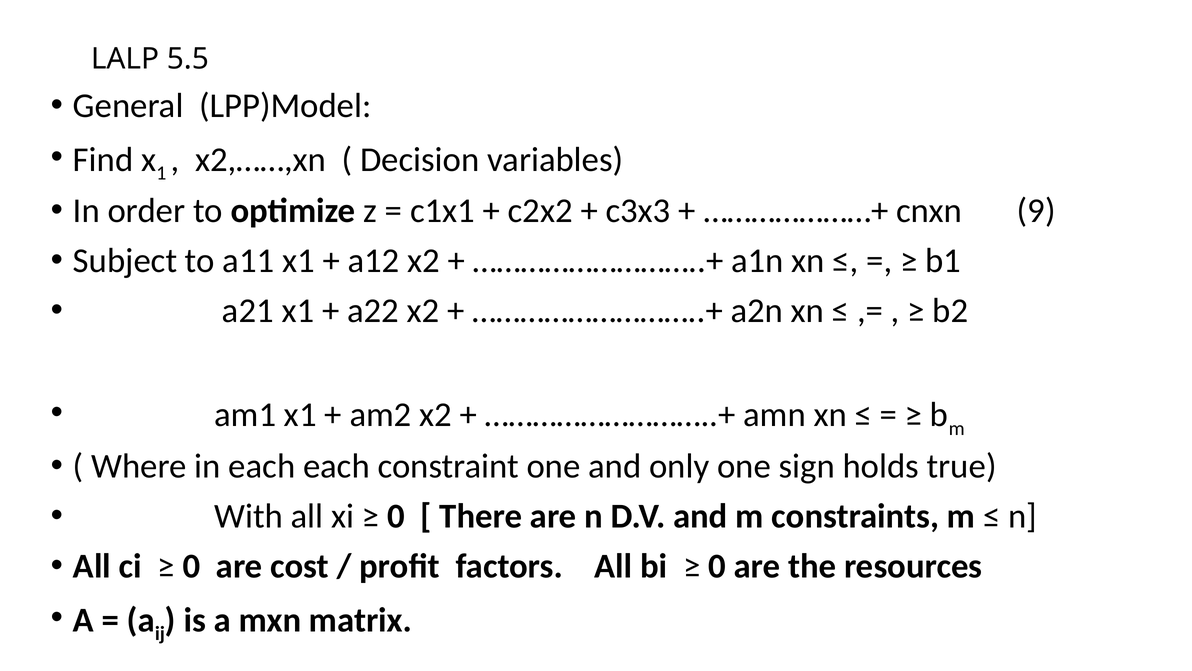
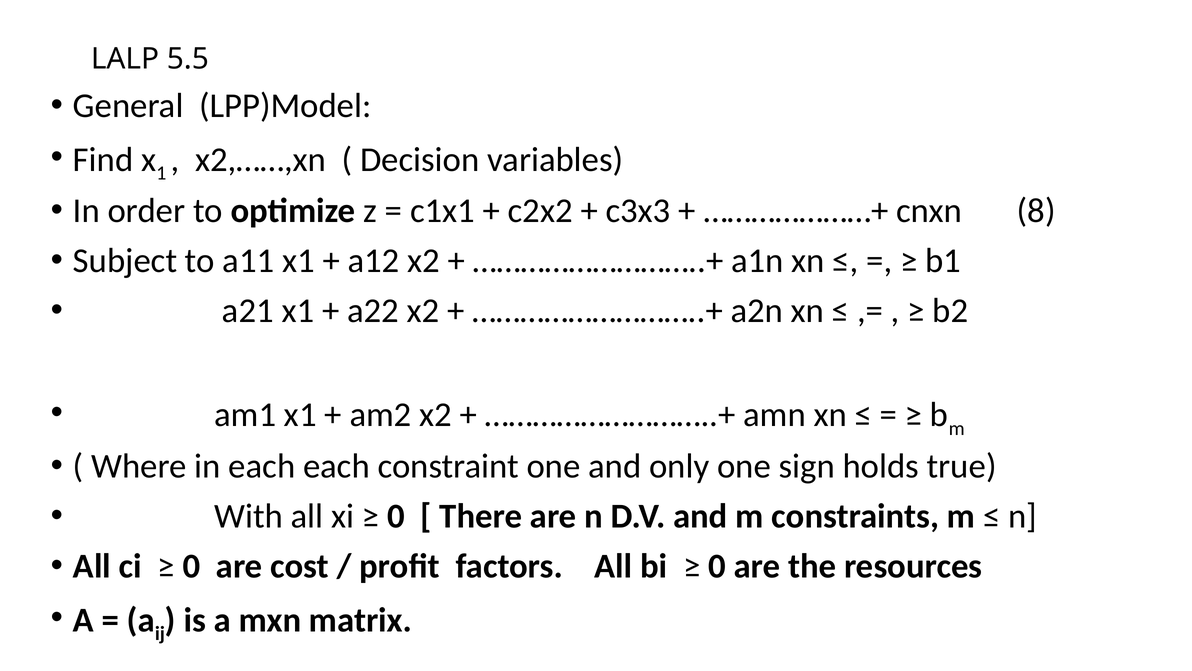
9: 9 -> 8
